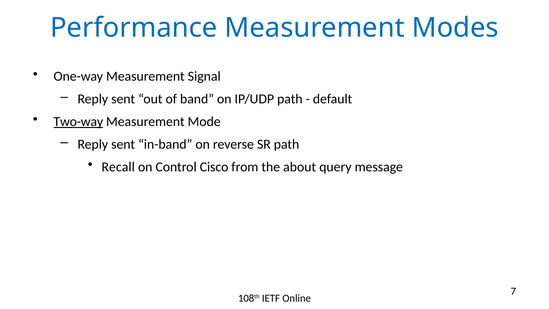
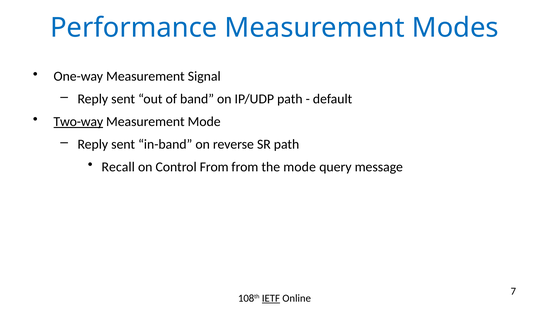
Control Cisco: Cisco -> From
the about: about -> mode
IETF underline: none -> present
